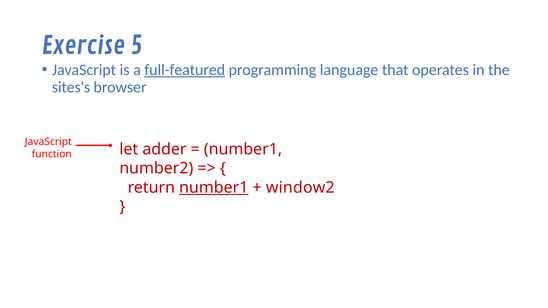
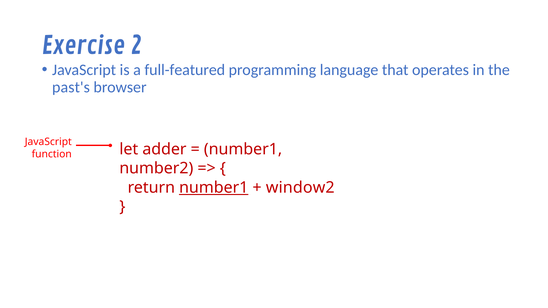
5: 5 -> 2
full-featured underline: present -> none
sites's: sites's -> past's
